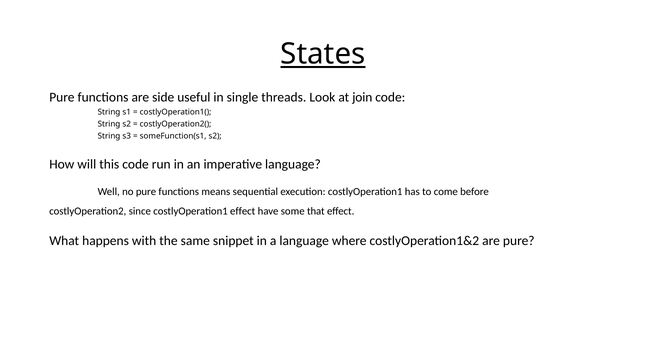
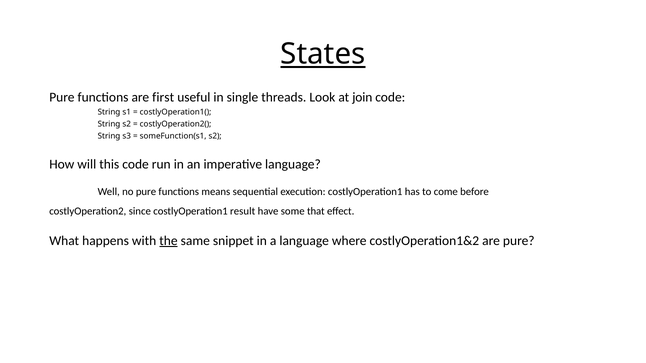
side: side -> first
costlyOperation1 effect: effect -> result
the underline: none -> present
